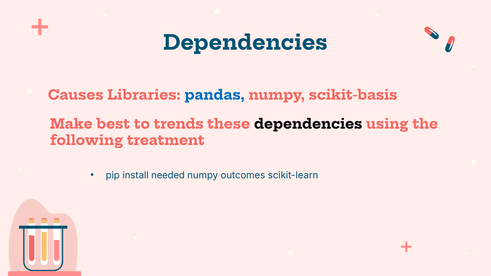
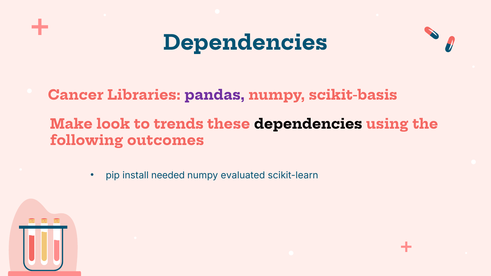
Causes: Causes -> Cancer
pandas colour: blue -> purple
best: best -> look
treatment: treatment -> outcomes
outcomes: outcomes -> evaluated
